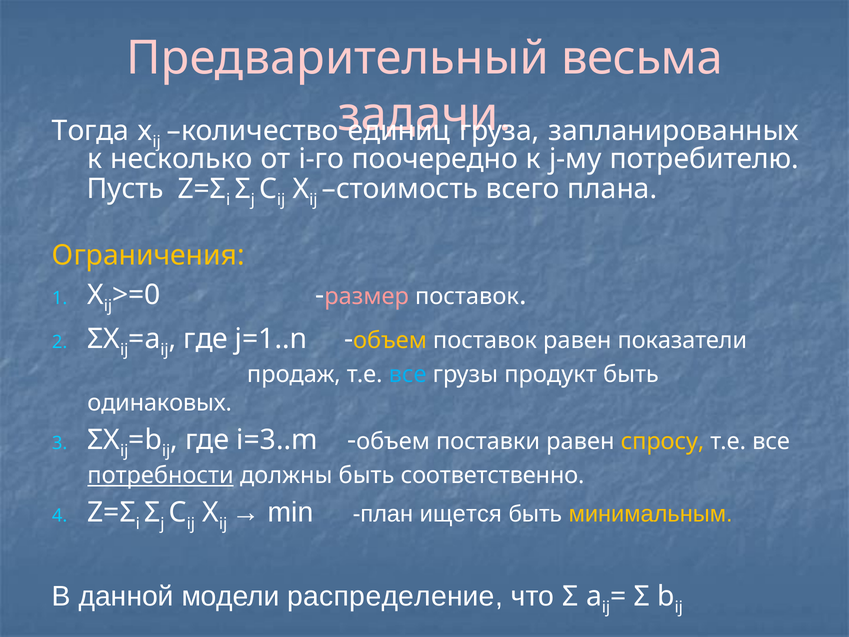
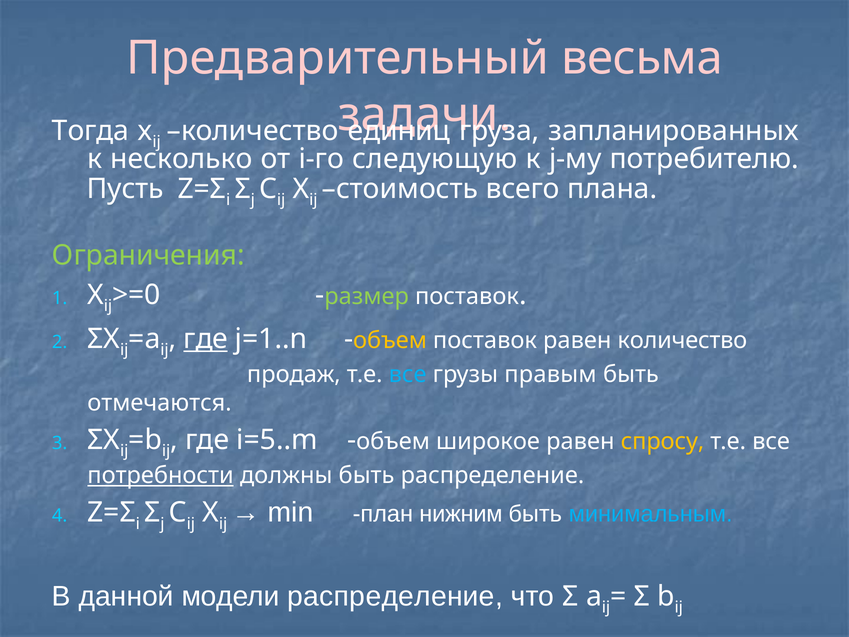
поочередно: поочередно -> следующую
Ограничения colour: yellow -> light green
размер colour: pink -> light green
где at (206, 339) underline: none -> present
равен показатели: показатели -> количество
продукт: продукт -> правым
одинаковых: одинаковых -> отмечаются
i=3..m: i=3..m -> i=5..m
поставки: поставки -> широкое
быть соответственно: соответственно -> распределение
ищется: ищется -> нижним
минимальным colour: yellow -> light blue
